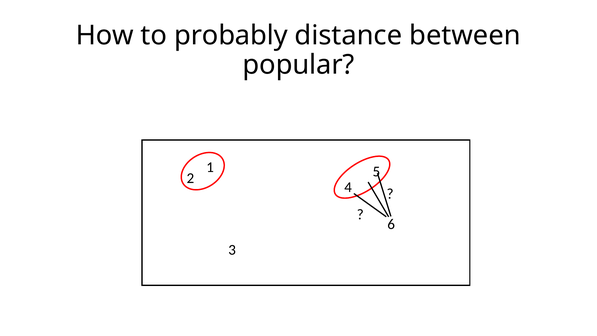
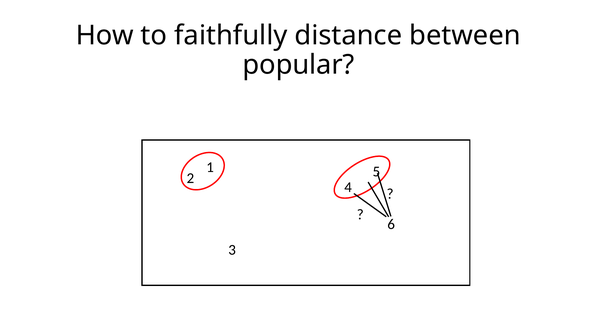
probably: probably -> faithfully
